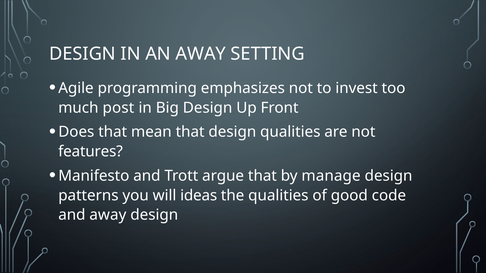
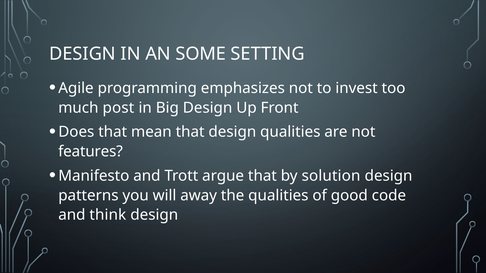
AN AWAY: AWAY -> SOME
manage: manage -> solution
ideas: ideas -> away
and away: away -> think
